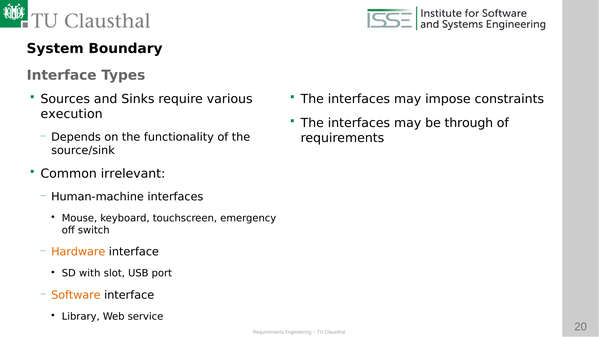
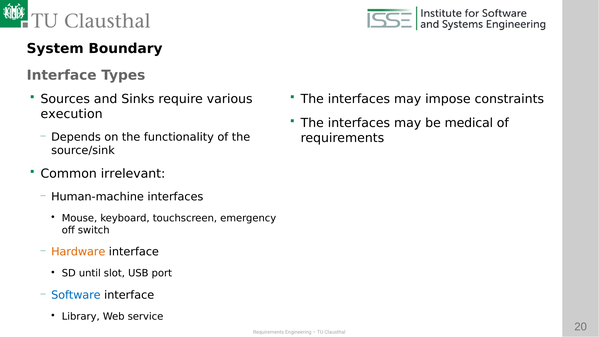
through: through -> medical
with: with -> until
Software colour: orange -> blue
